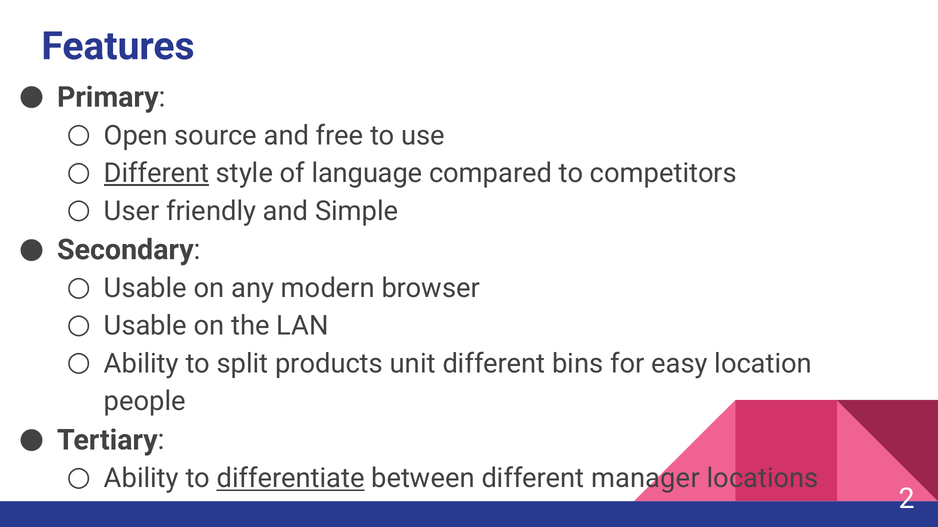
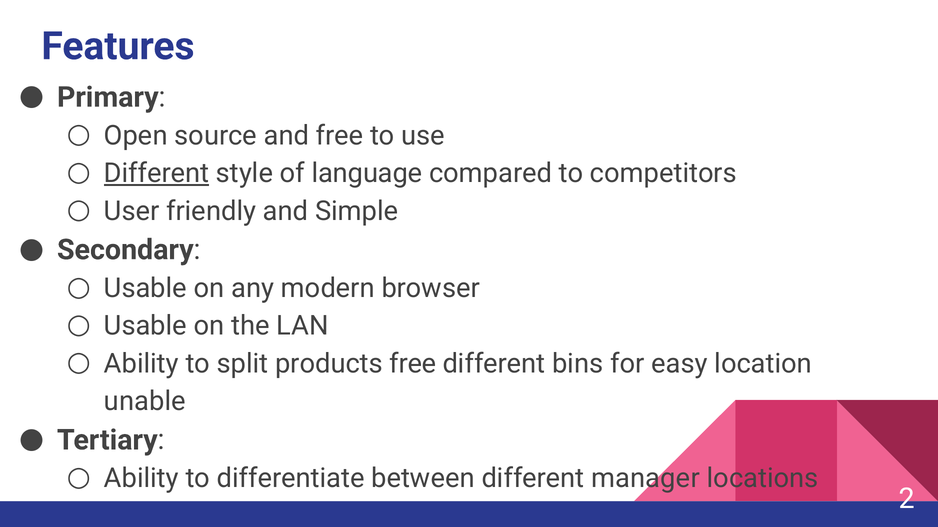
products unit: unit -> free
people: people -> unable
differentiate underline: present -> none
